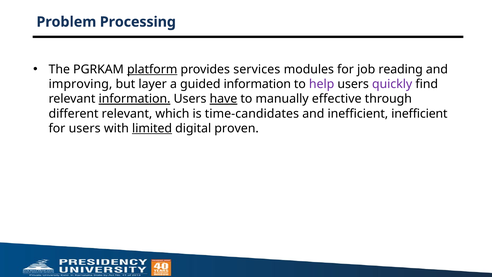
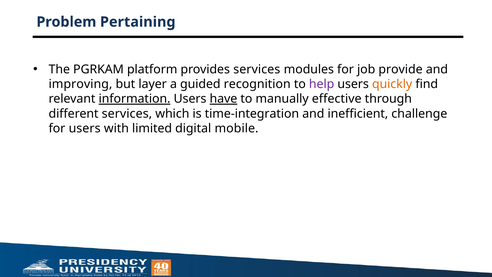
Processing: Processing -> Pertaining
platform underline: present -> none
reading: reading -> provide
guided information: information -> recognition
quickly colour: purple -> orange
different relevant: relevant -> services
time-candidates: time-candidates -> time-integration
inefficient inefficient: inefficient -> challenge
limited underline: present -> none
proven: proven -> mobile
